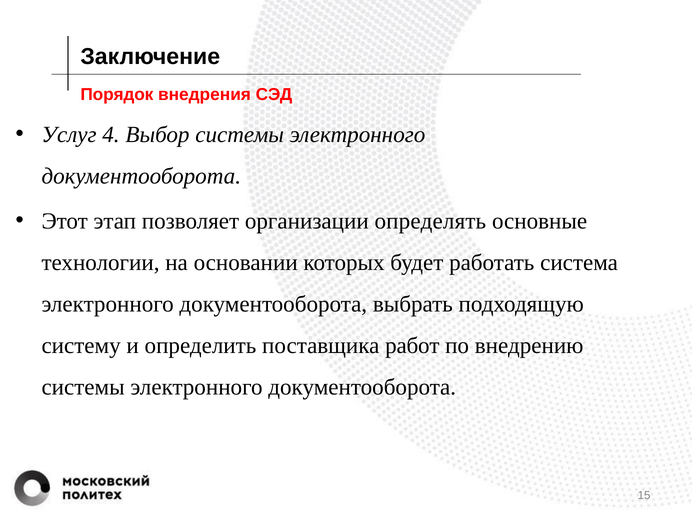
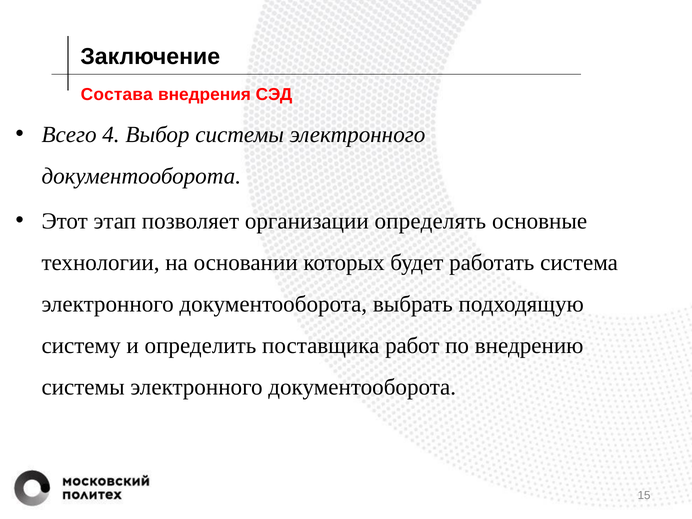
Порядок: Порядок -> Состава
Услуг: Услуг -> Всего
